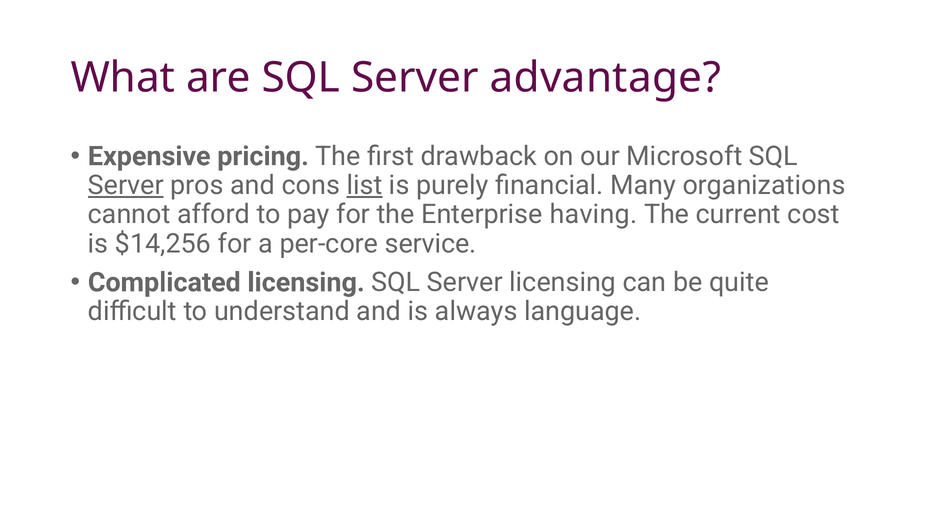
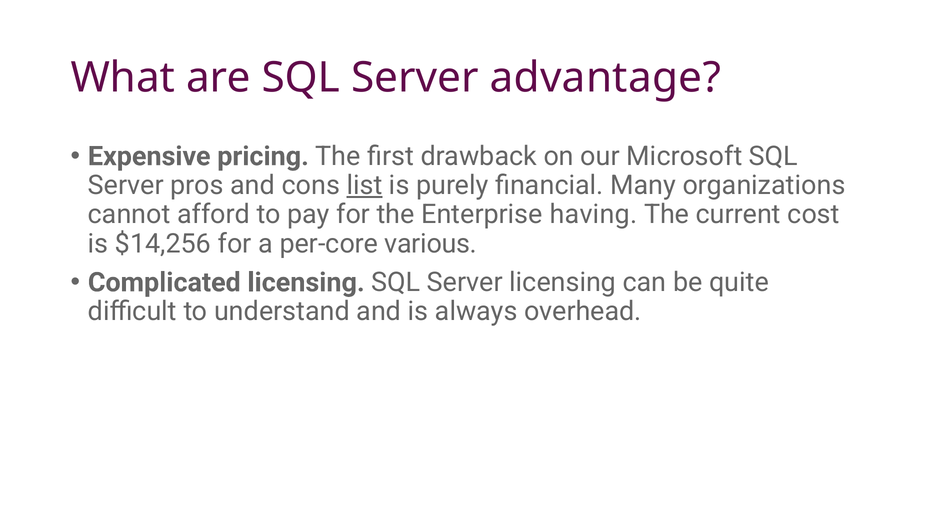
Server at (126, 186) underline: present -> none
service: service -> various
language: language -> overhead
